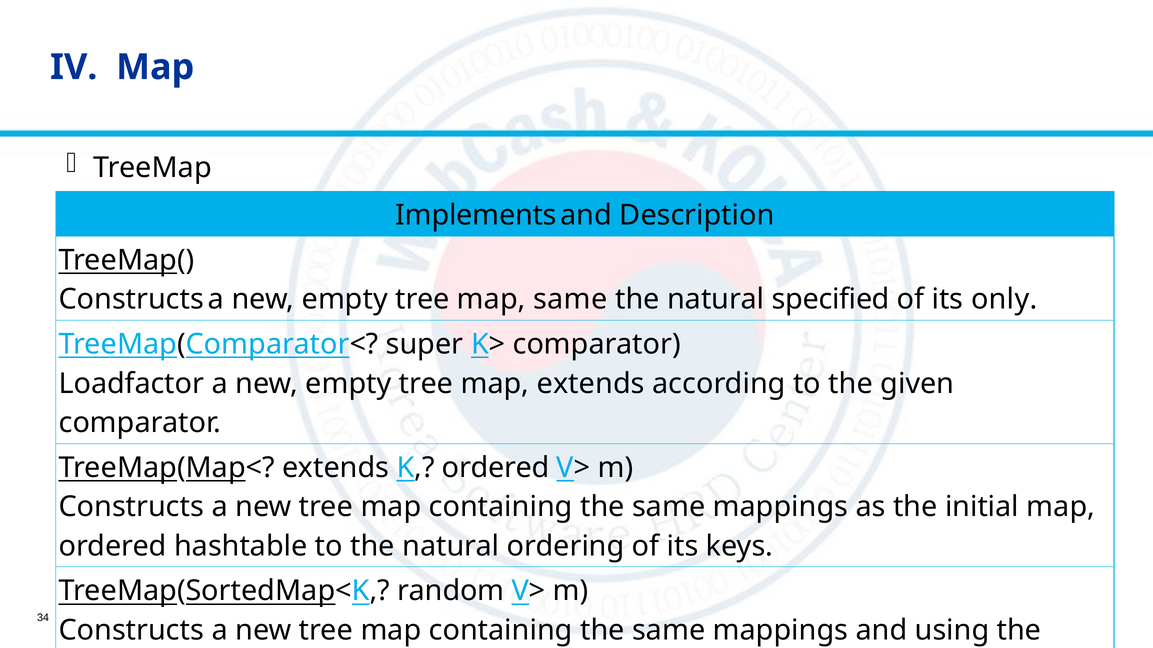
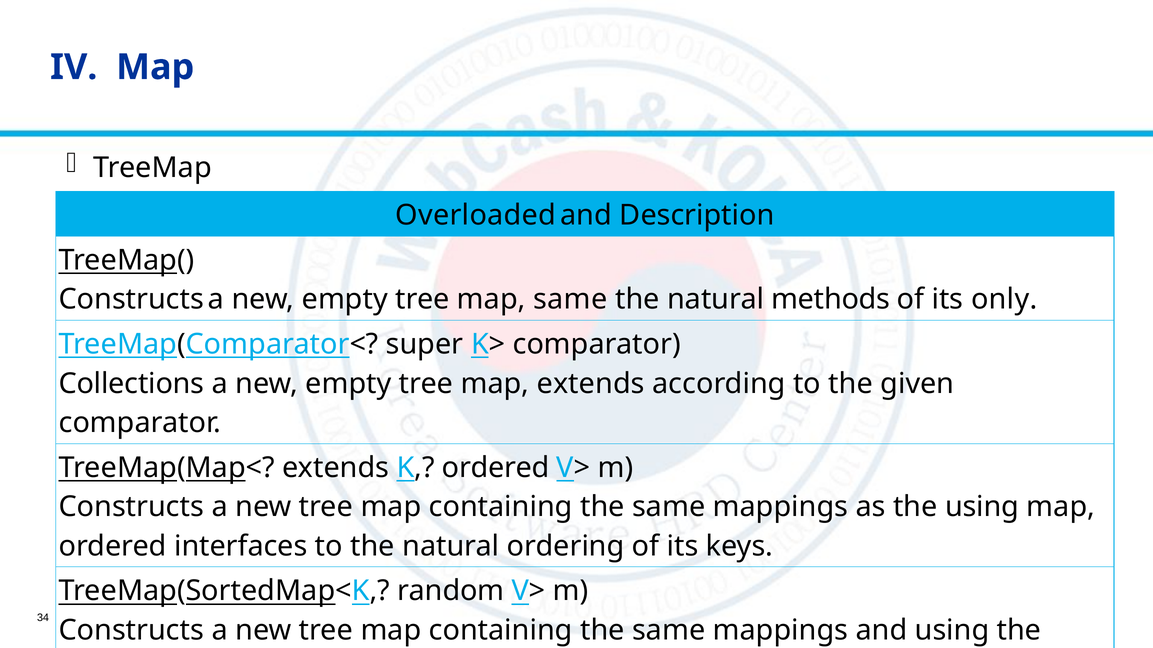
Implements: Implements -> Overloaded
natural specified: specified -> methods
Loadfactor: Loadfactor -> Collections
the initial: initial -> using
hashtable: hashtable -> interfaces
